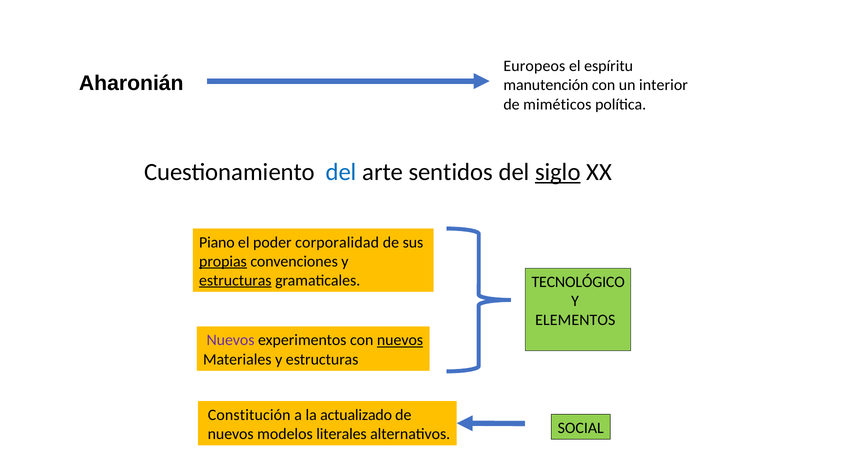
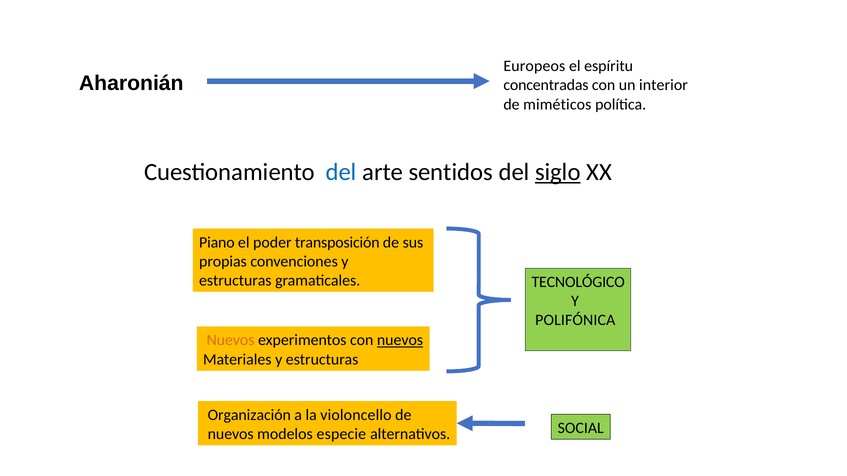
manutención: manutención -> concentradas
corporalidad: corporalidad -> transposición
propias underline: present -> none
estructuras at (235, 281) underline: present -> none
ELEMENTOS: ELEMENTOS -> POLIFÓNICA
Nuevos at (231, 341) colour: purple -> orange
Constitución: Constitución -> Organización
actualizado: actualizado -> violoncello
literales: literales -> especie
